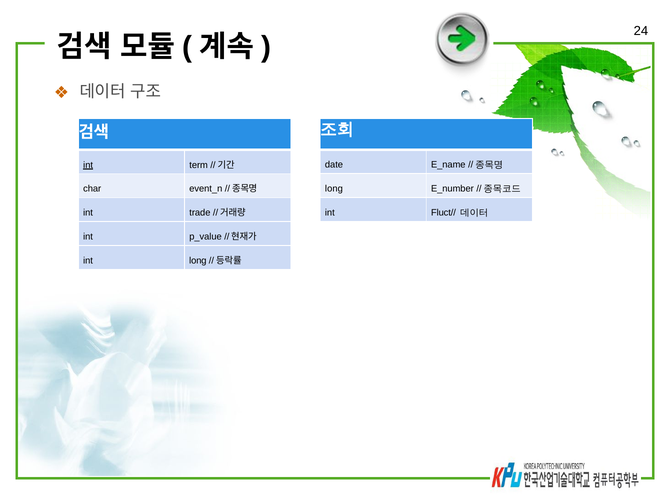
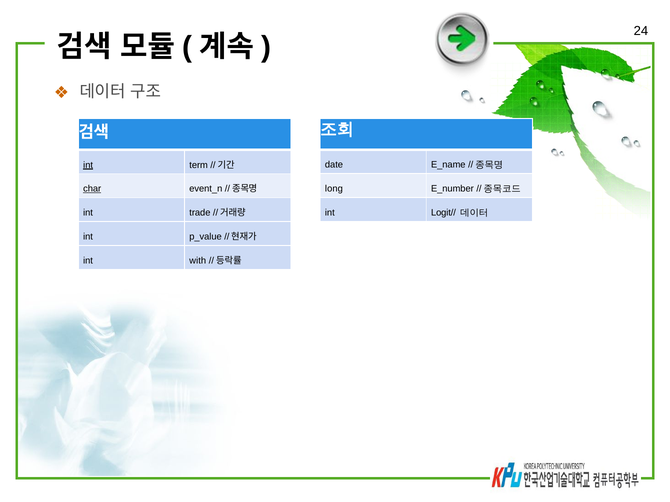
char underline: none -> present
Fluct//: Fluct// -> Logit//
int long: long -> with
